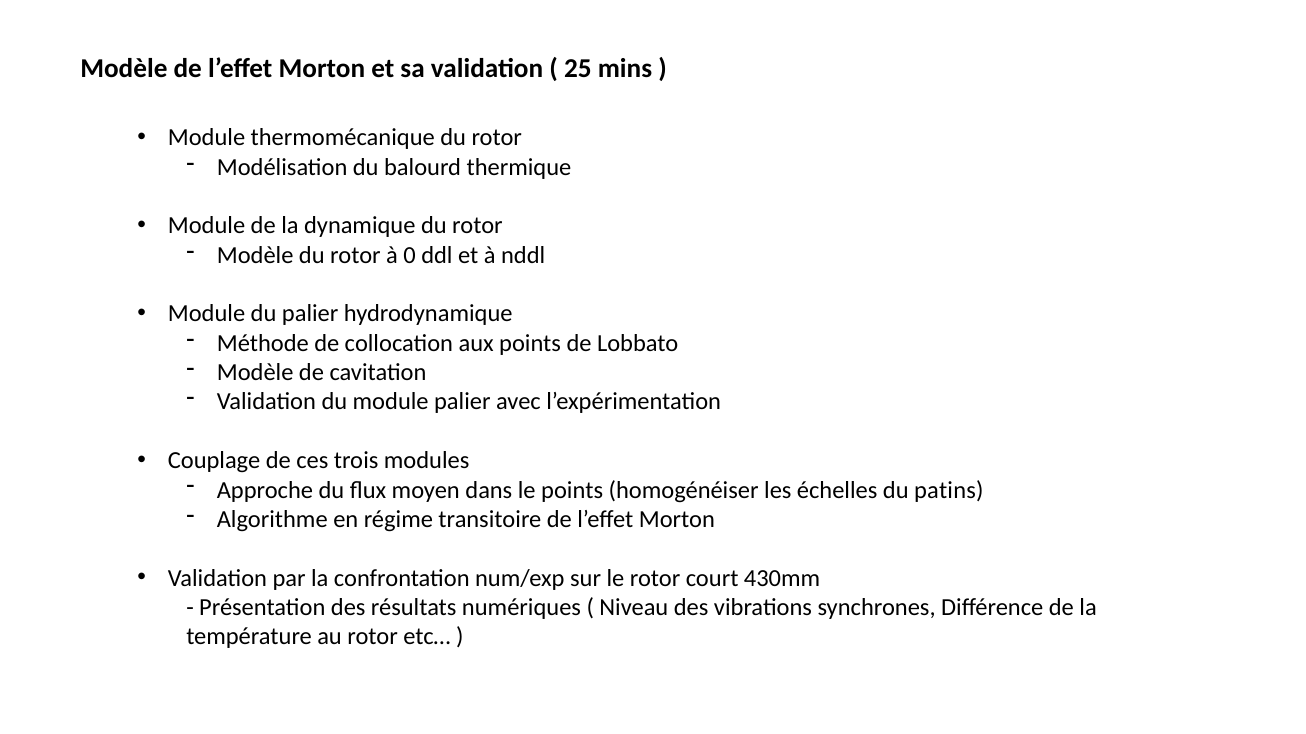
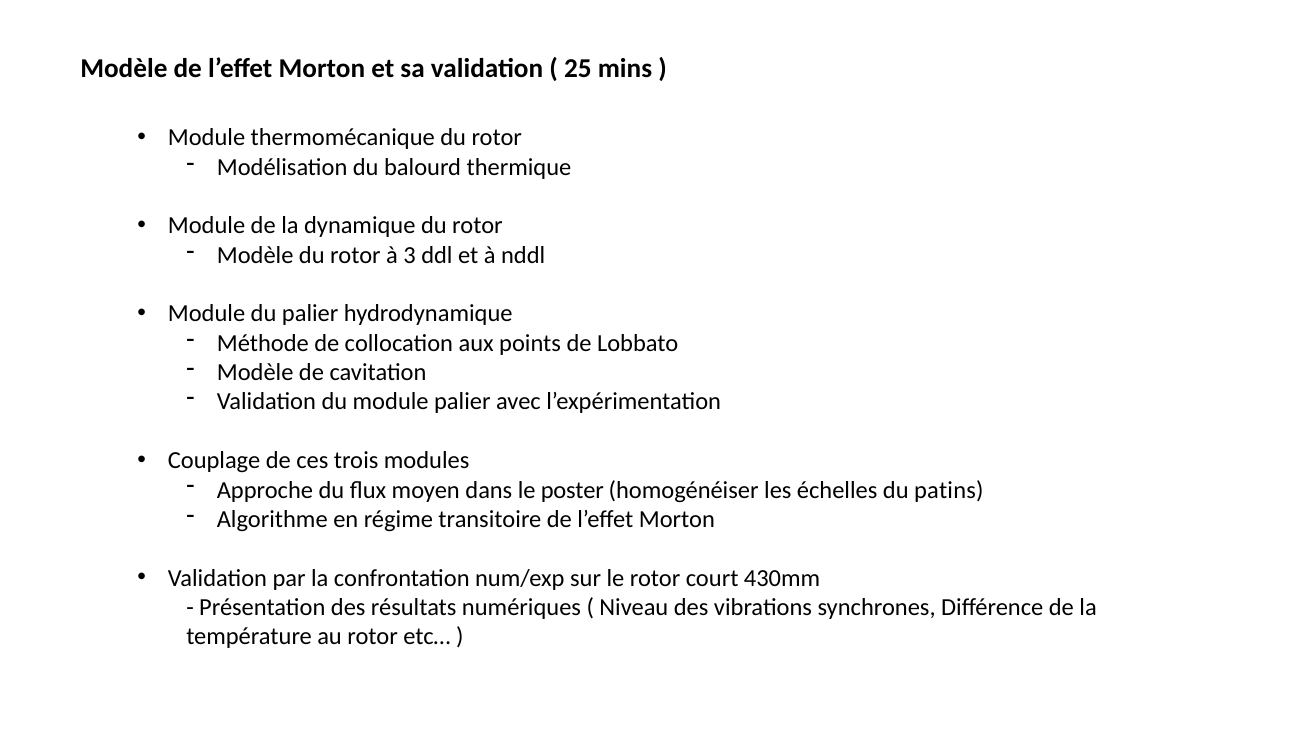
0: 0 -> 3
le points: points -> poster
